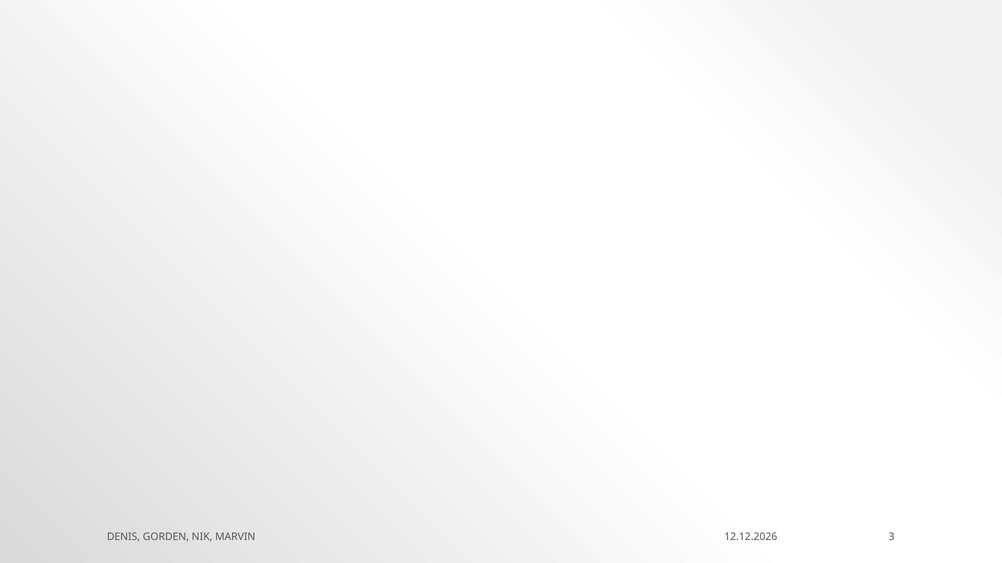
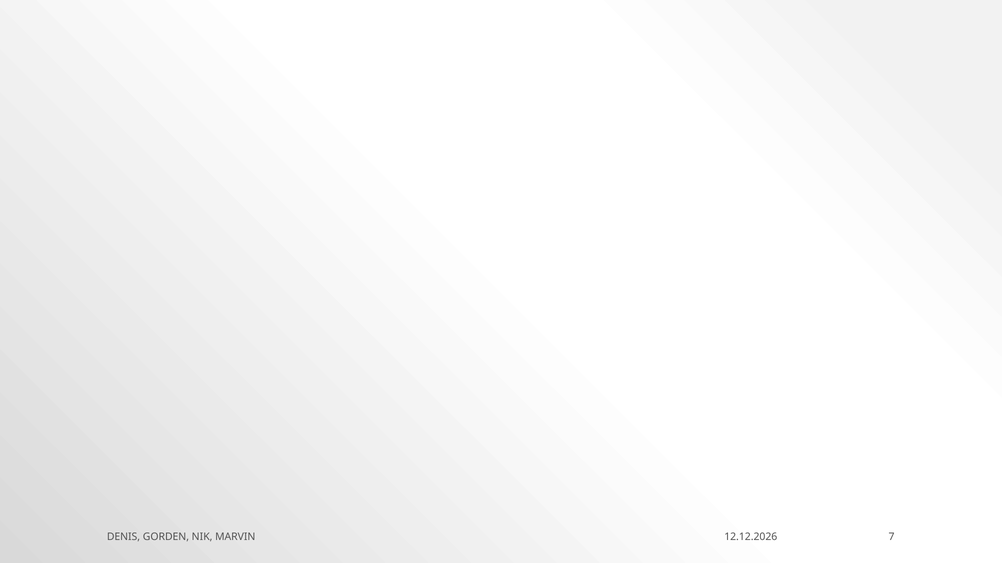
3: 3 -> 7
